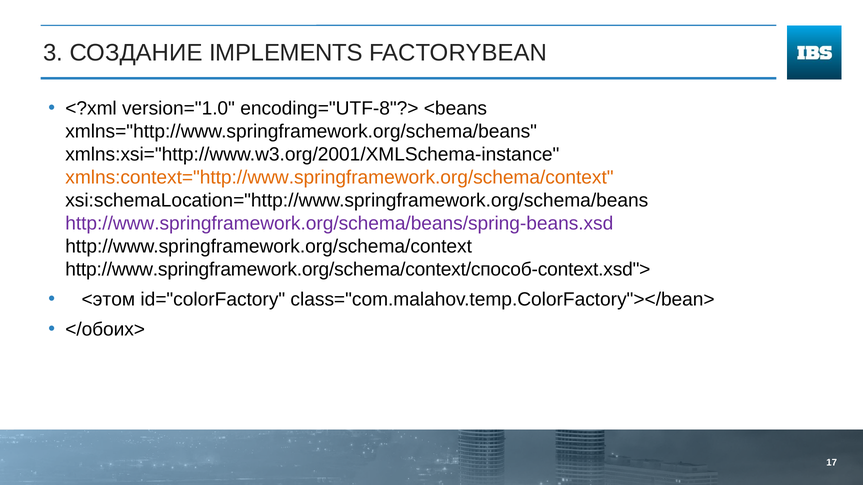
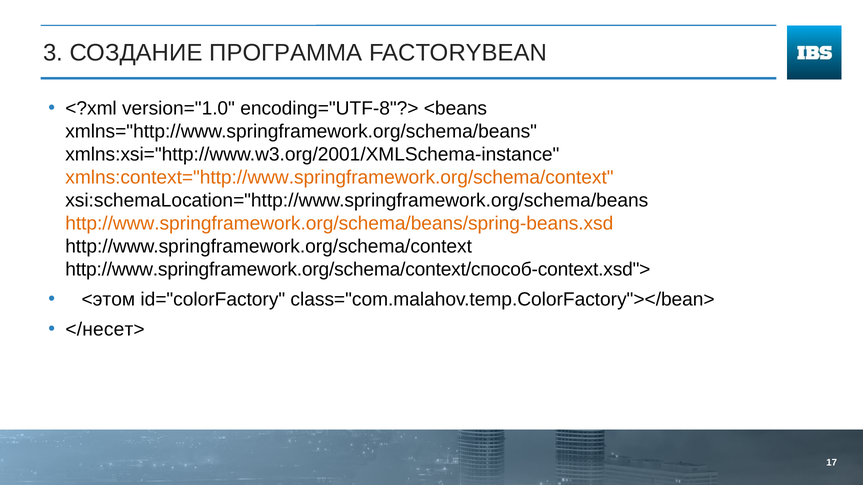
IMPLEMENTS: IMPLEMENTS -> ПРОГРАММА
http://www.springframework.org/schema/beans/spring-beans.xsd colour: purple -> orange
</обоих>: </обоих> -> </несет>
